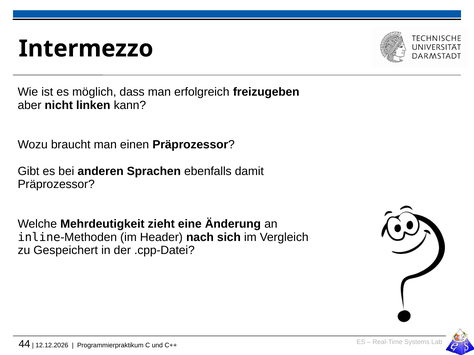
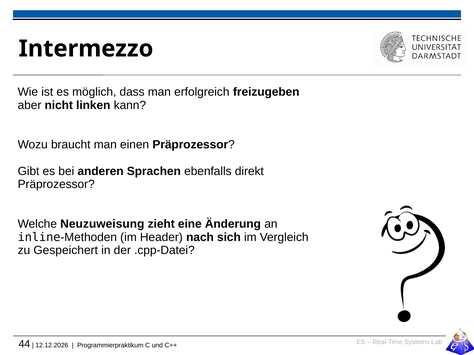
damit: damit -> direkt
Mehrdeutigkeit: Mehrdeutigkeit -> Neuzuweisung
